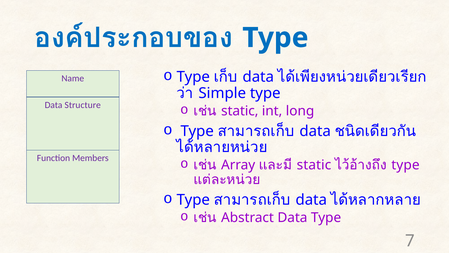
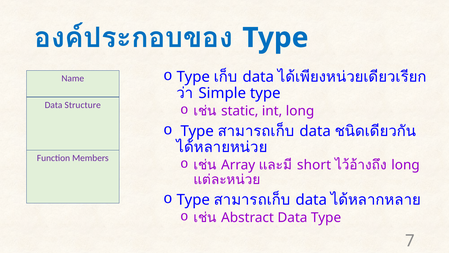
static at (314, 165): static -> short
type at (405, 165): type -> long
